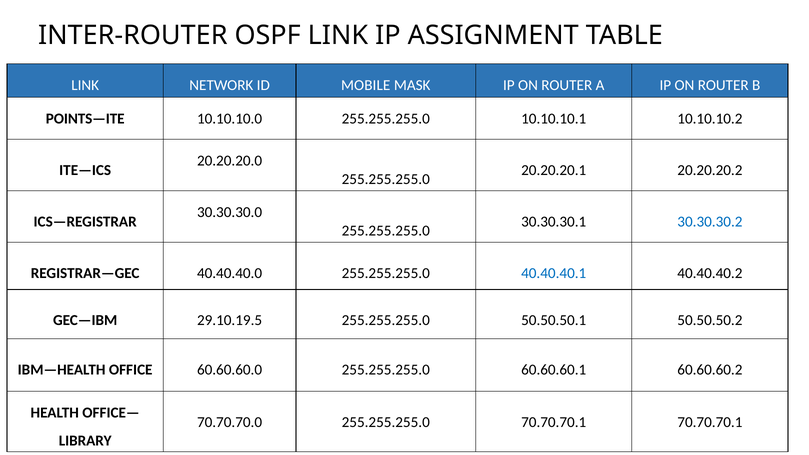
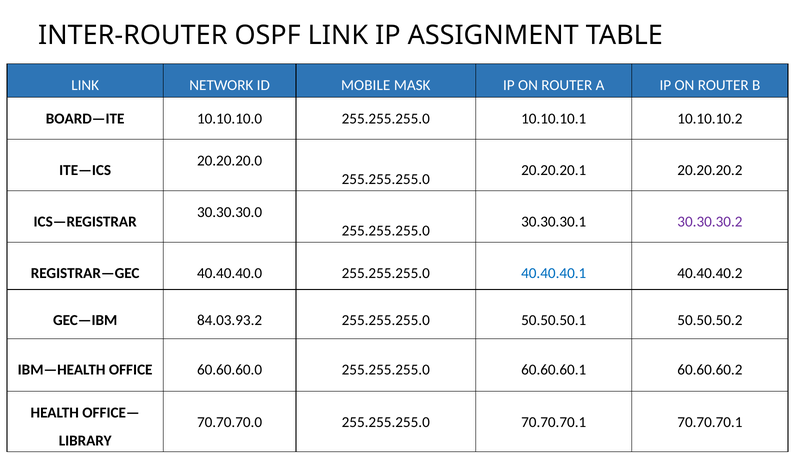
POINTS—ITE: POINTS—ITE -> BOARD—ITE
30.30.30.2 colour: blue -> purple
29.10.19.5: 29.10.19.5 -> 84.03.93.2
